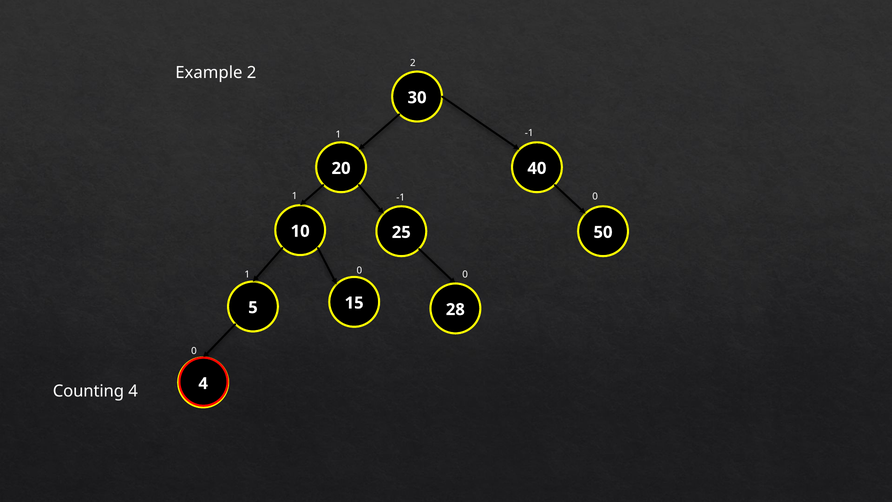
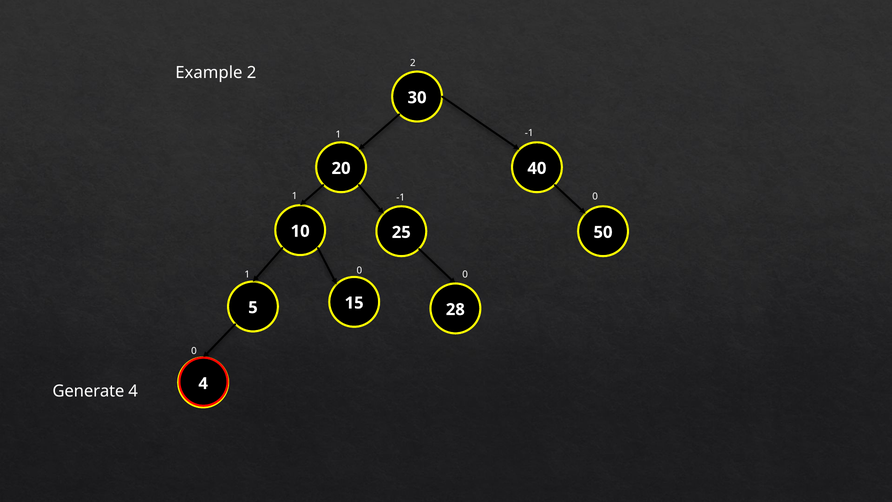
Counting: Counting -> Generate
